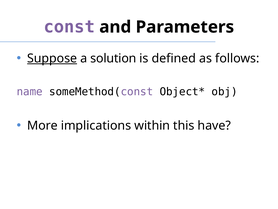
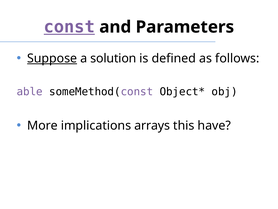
const underline: none -> present
name: name -> able
within: within -> arrays
